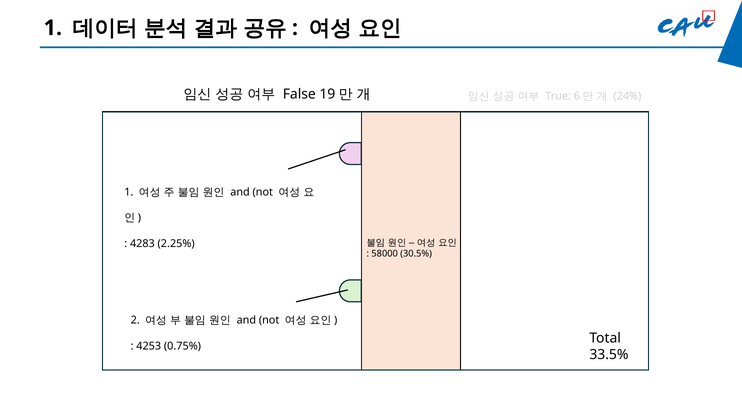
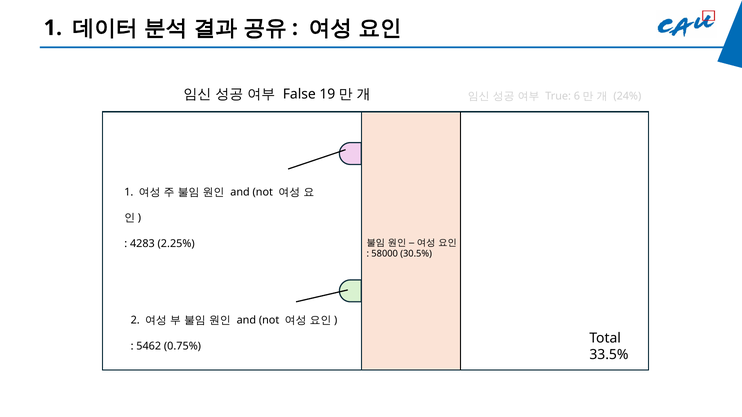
4253: 4253 -> 5462
